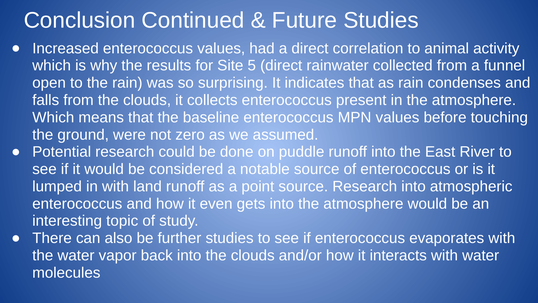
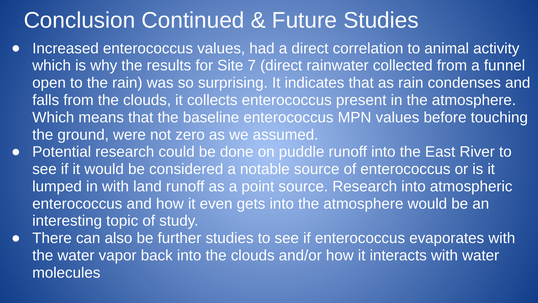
5: 5 -> 7
